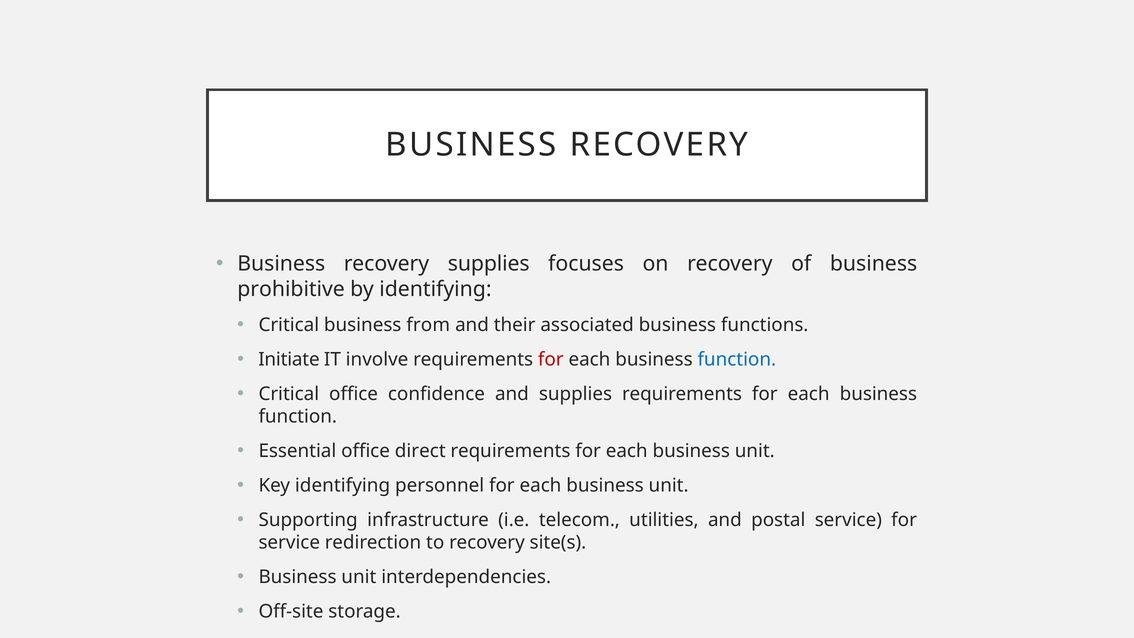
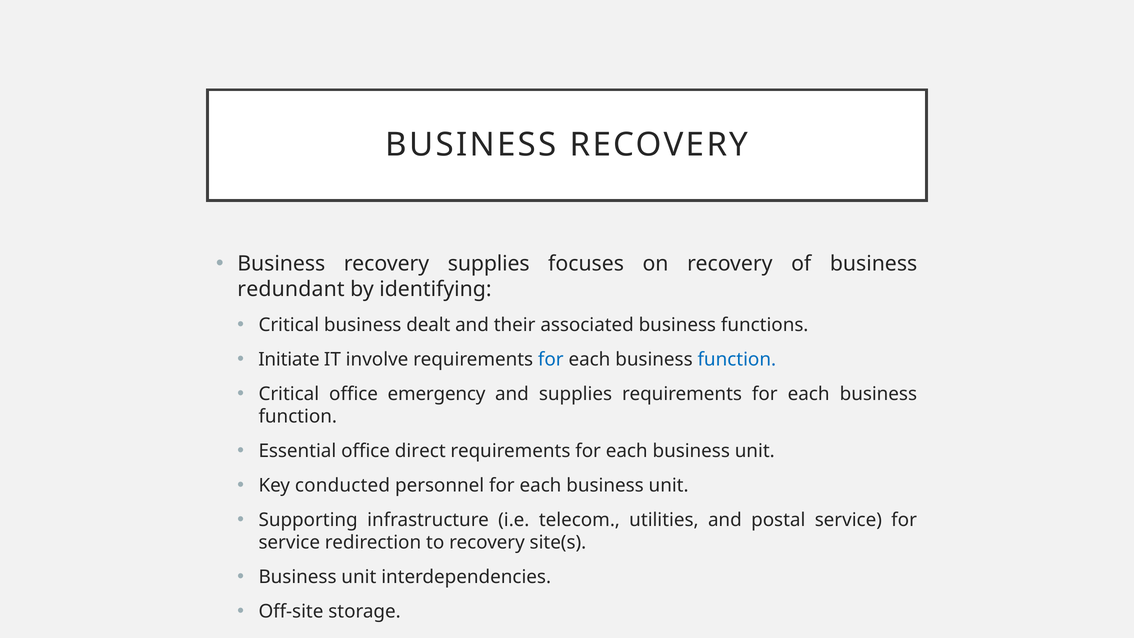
prohibitive: prohibitive -> redundant
from: from -> dealt
for at (551, 360) colour: red -> blue
confidence: confidence -> emergency
Key identifying: identifying -> conducted
